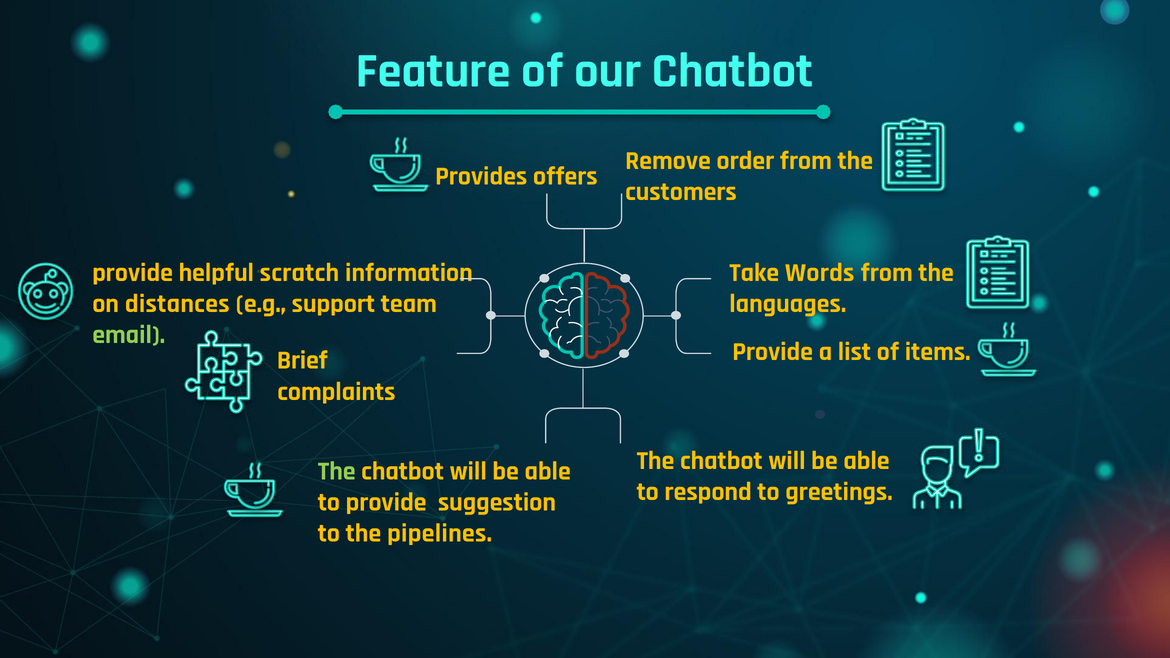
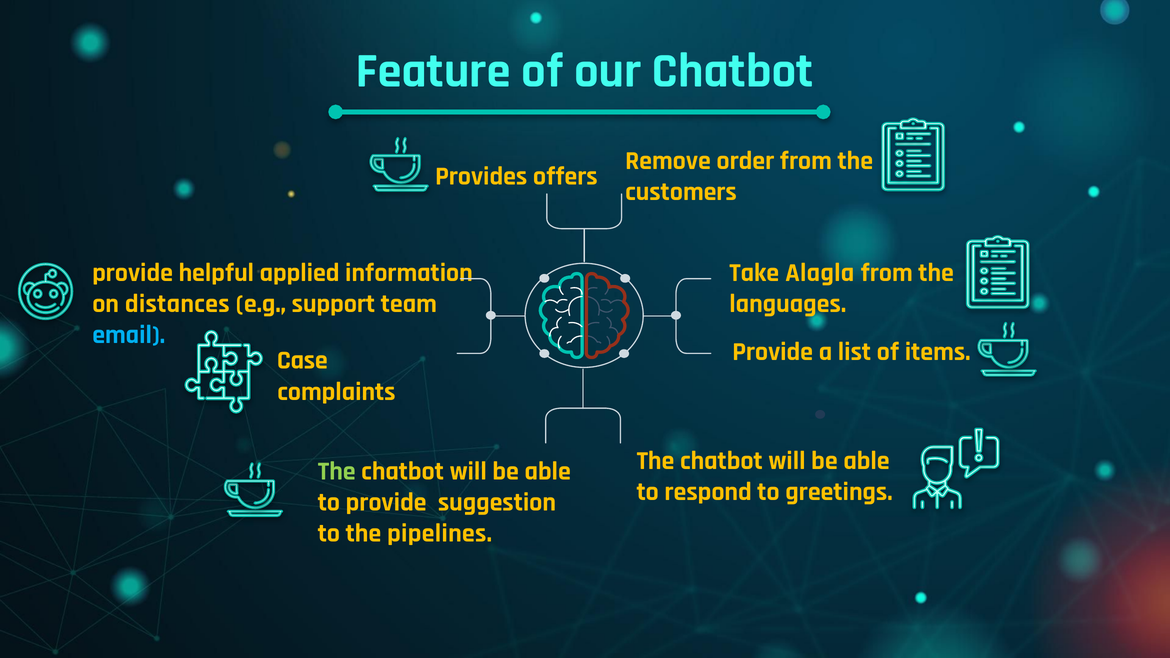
scratch: scratch -> applied
Words: Words -> Alagla
email colour: light green -> light blue
Brief: Brief -> Case
